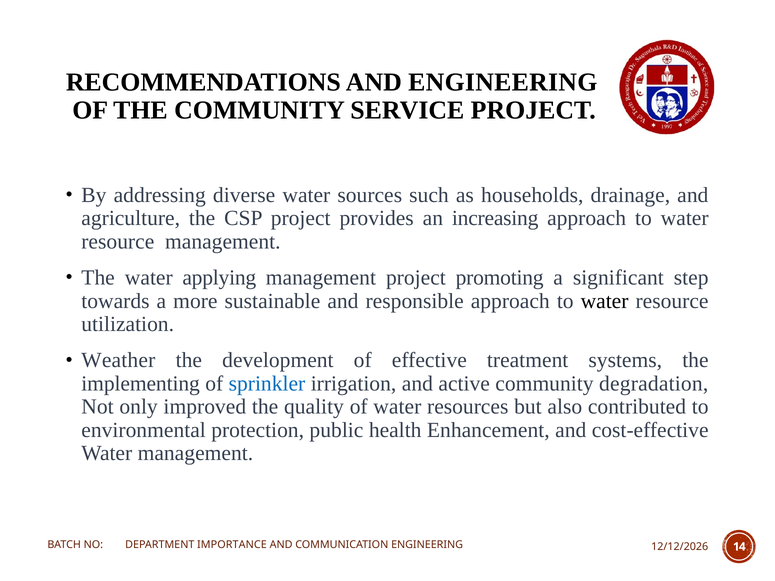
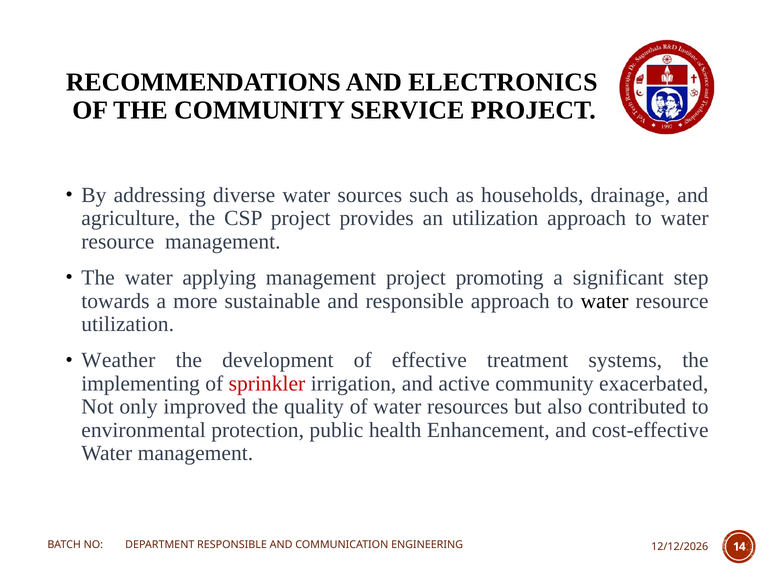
AND ENGINEERING: ENGINEERING -> ELECTRONICS
an increasing: increasing -> utilization
sprinkler colour: blue -> red
degradation: degradation -> exacerbated
DEPARTMENT IMPORTANCE: IMPORTANCE -> RESPONSIBLE
